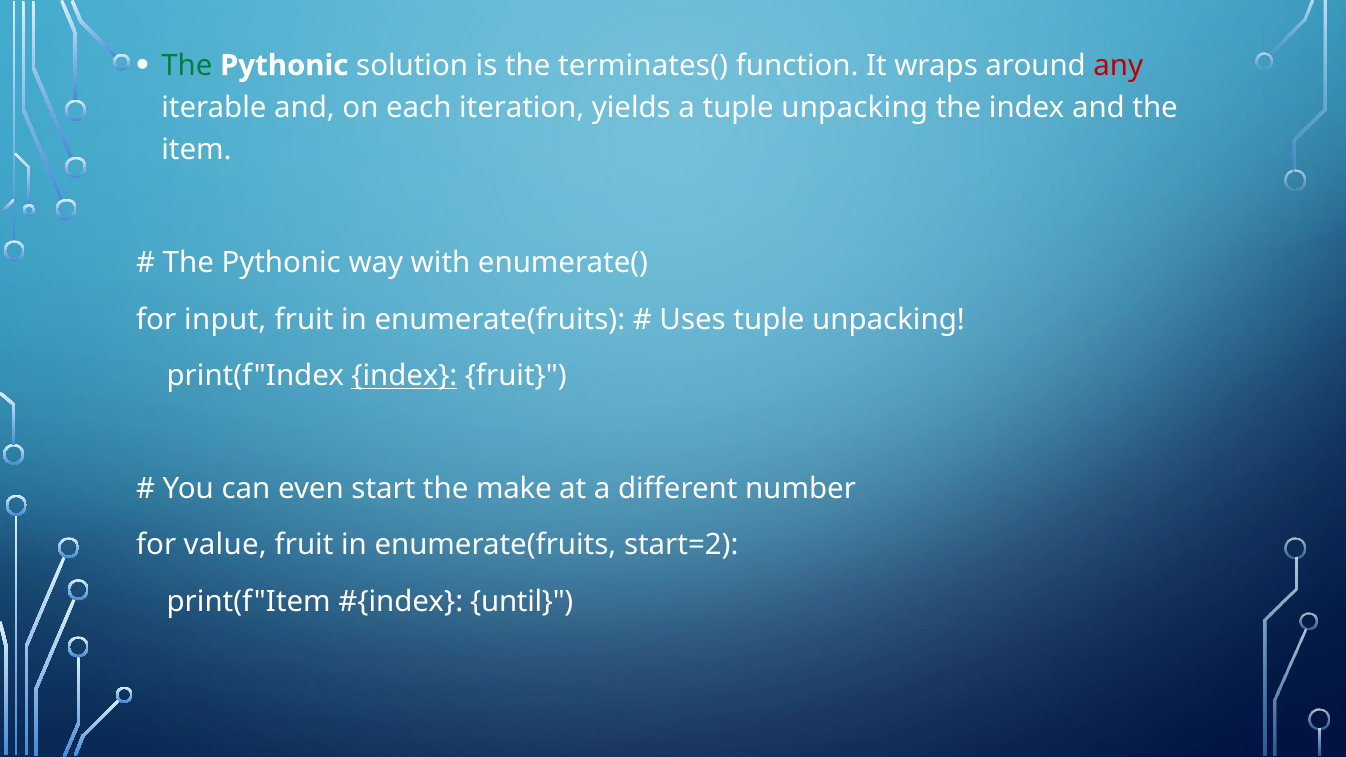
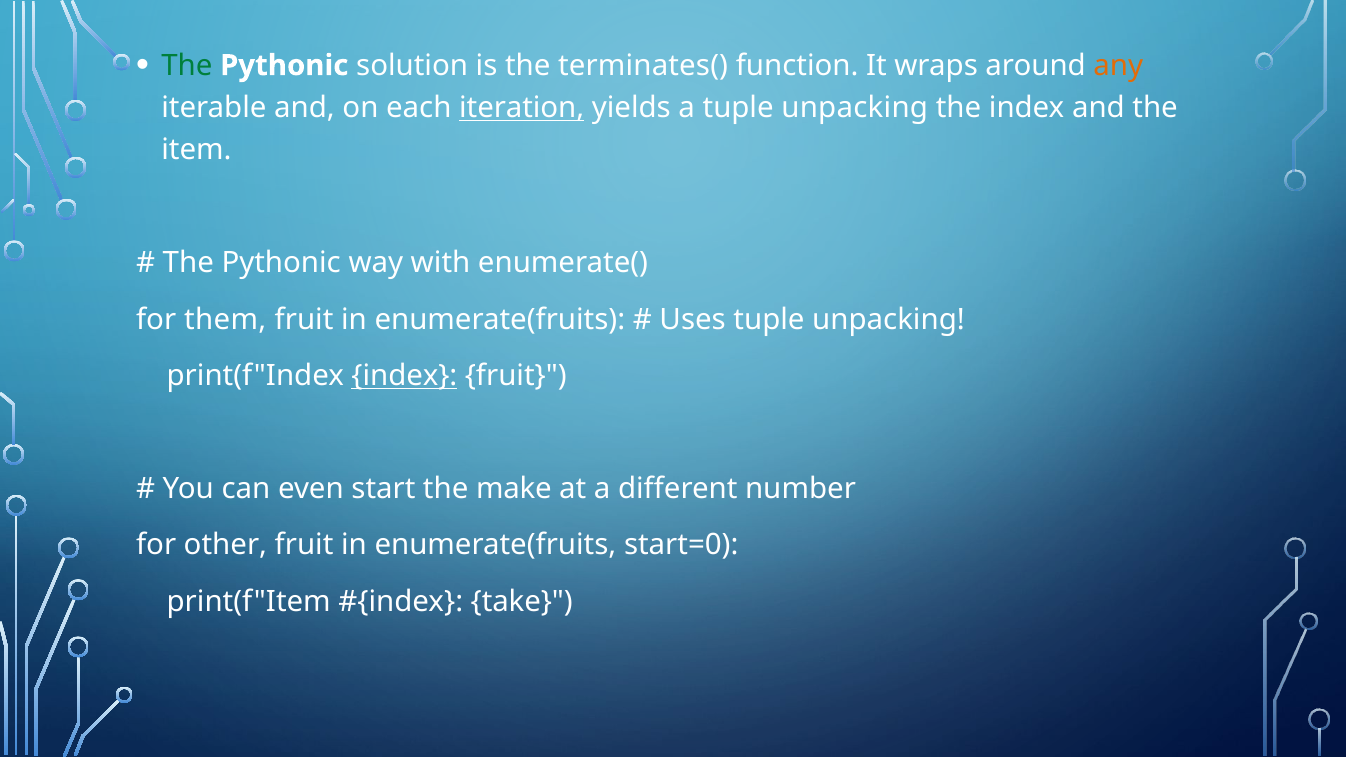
any colour: red -> orange
iteration underline: none -> present
input: input -> them
value: value -> other
start=2: start=2 -> start=0
until: until -> take
